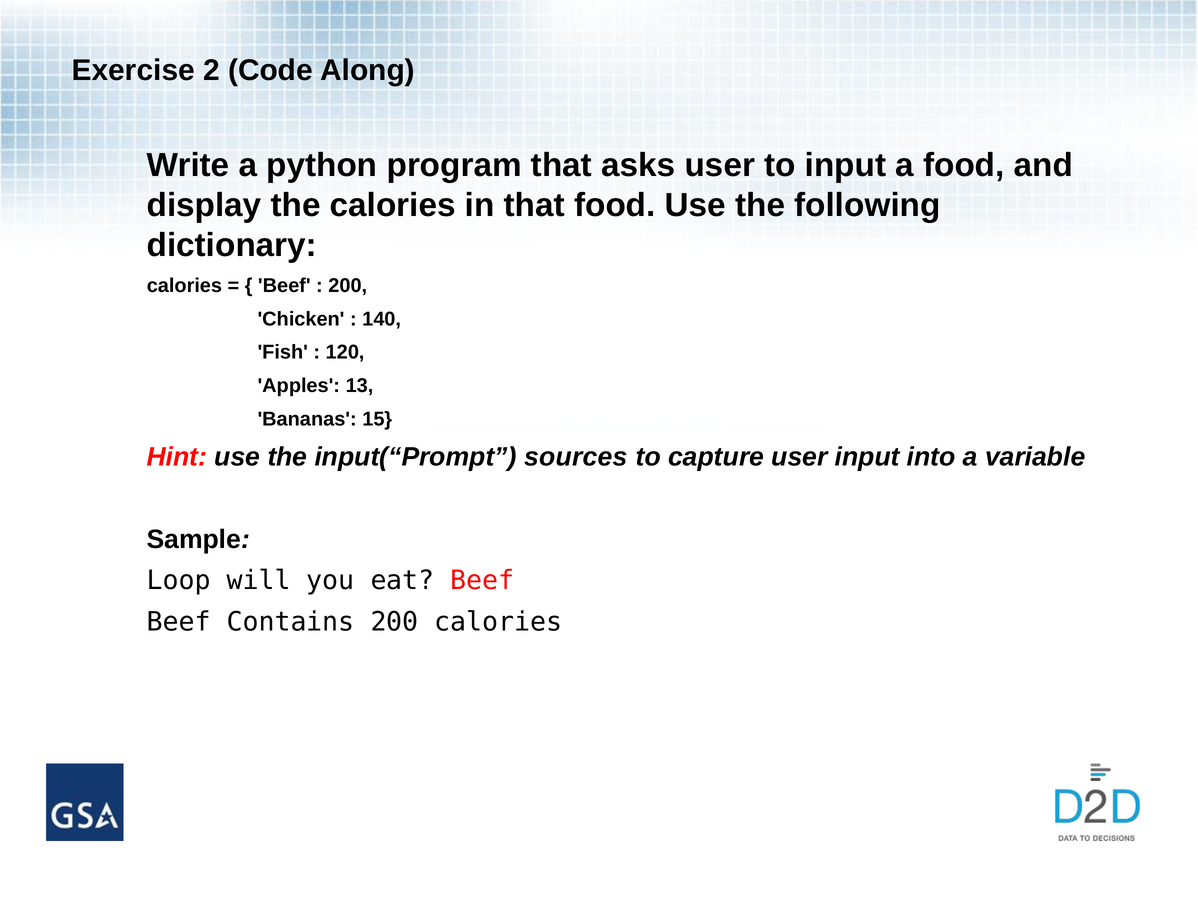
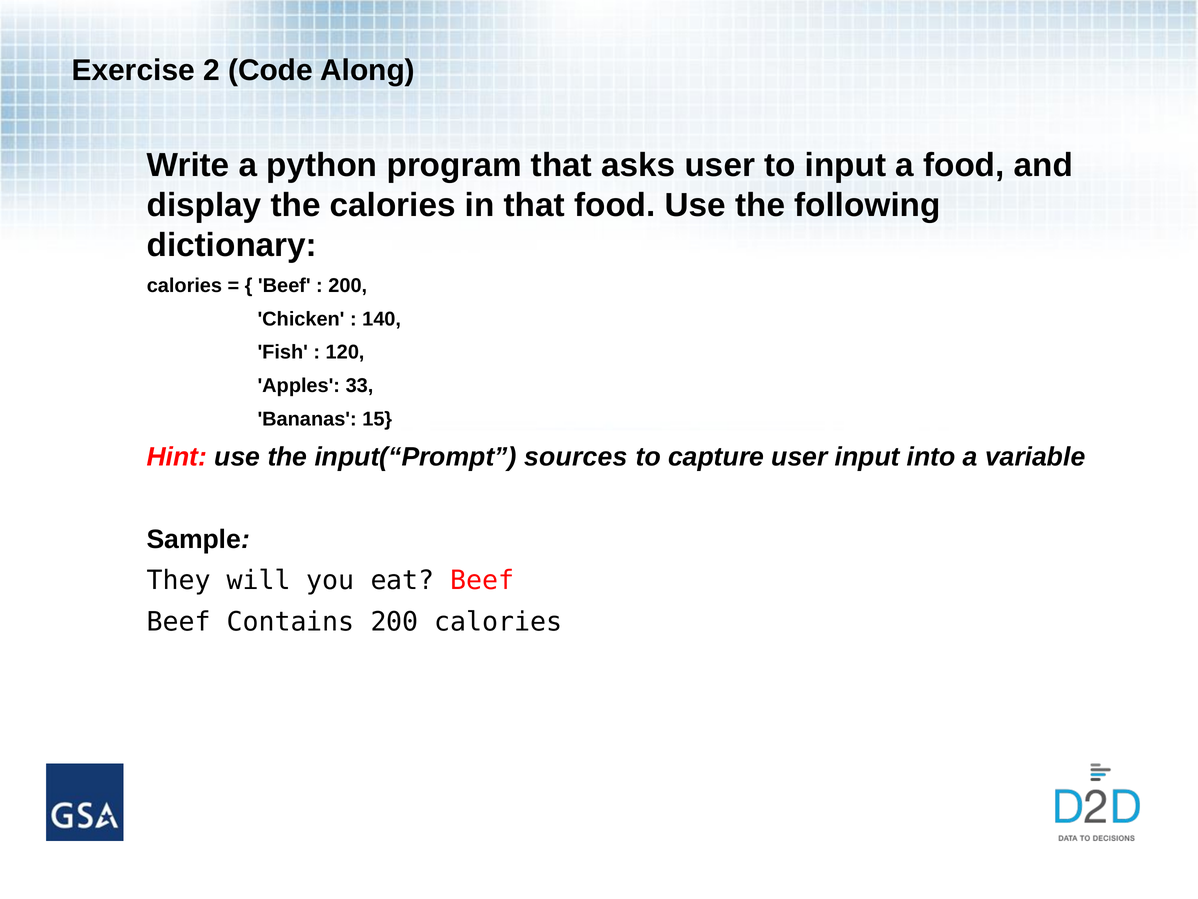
13: 13 -> 33
Loop: Loop -> They
